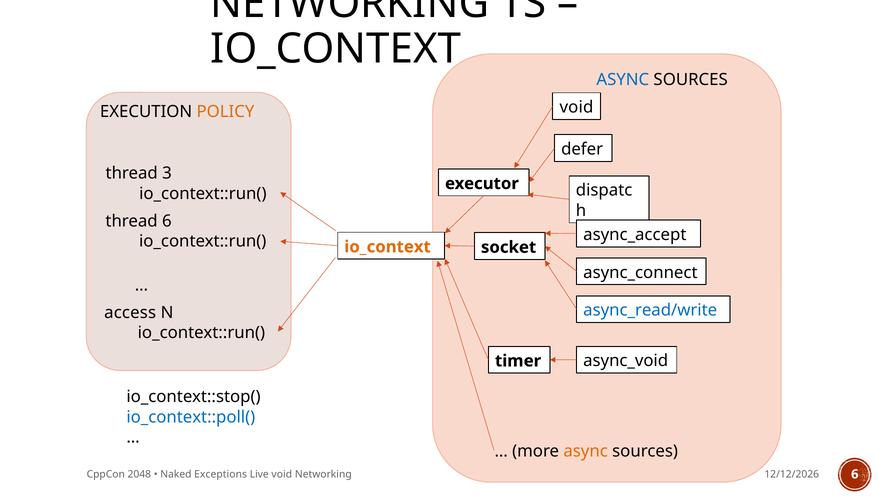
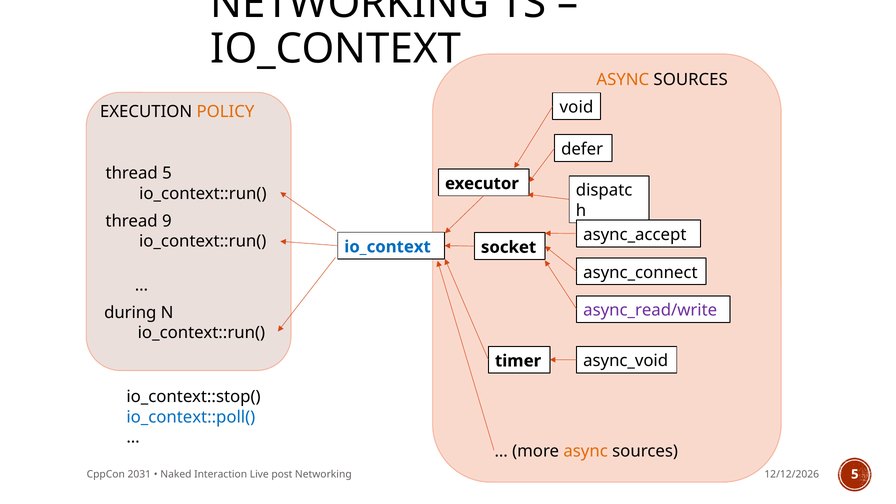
ASYNC at (623, 80) colour: blue -> orange
thread 3: 3 -> 5
thread 6: 6 -> 9
io_context at (388, 247) colour: orange -> blue
async_read/write colour: blue -> purple
access: access -> during
2048: 2048 -> 2031
Exceptions: Exceptions -> Interaction
Live void: void -> post
Networking 6: 6 -> 5
